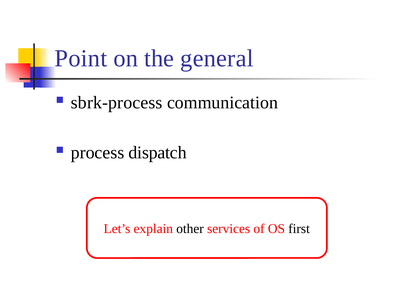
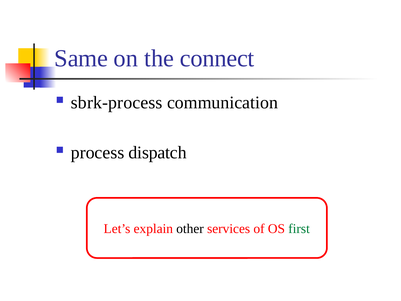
Point: Point -> Same
general: general -> connect
first colour: black -> green
